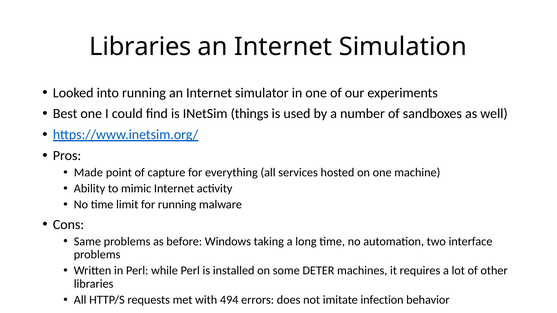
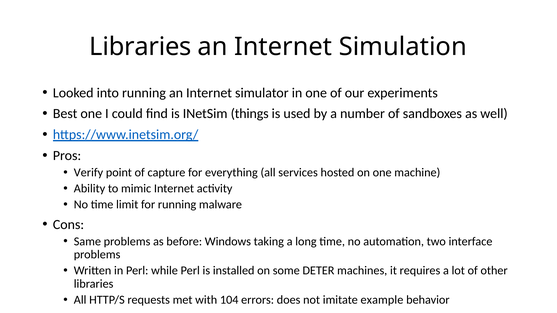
Made: Made -> Verify
494: 494 -> 104
infection: infection -> example
